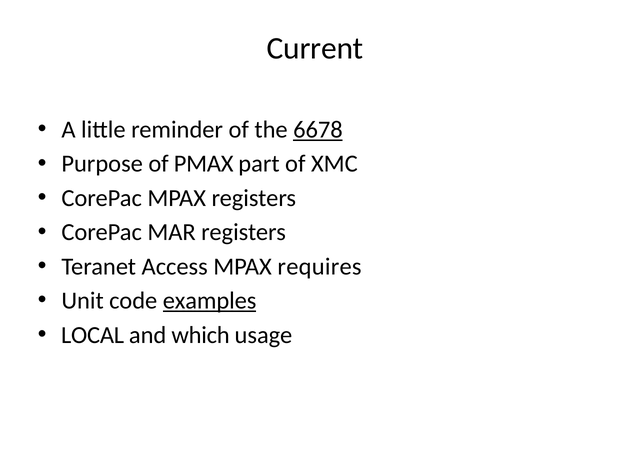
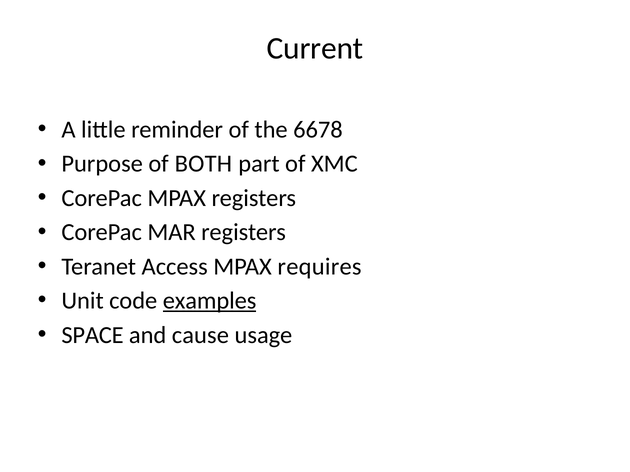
6678 underline: present -> none
PMAX: PMAX -> BOTH
LOCAL: LOCAL -> SPACE
which: which -> cause
